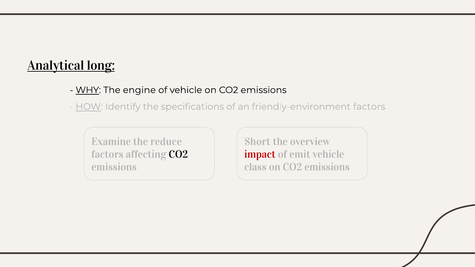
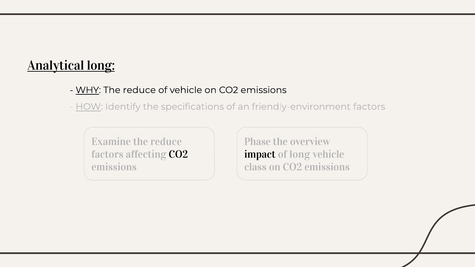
WHY The engine: engine -> reduce
Short: Short -> Phase
impact colour: red -> black
of emit: emit -> long
